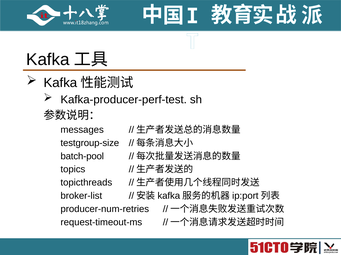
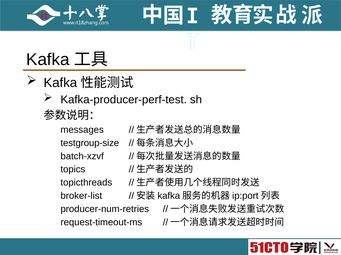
batch-pool: batch-pool -> batch-xzvf
